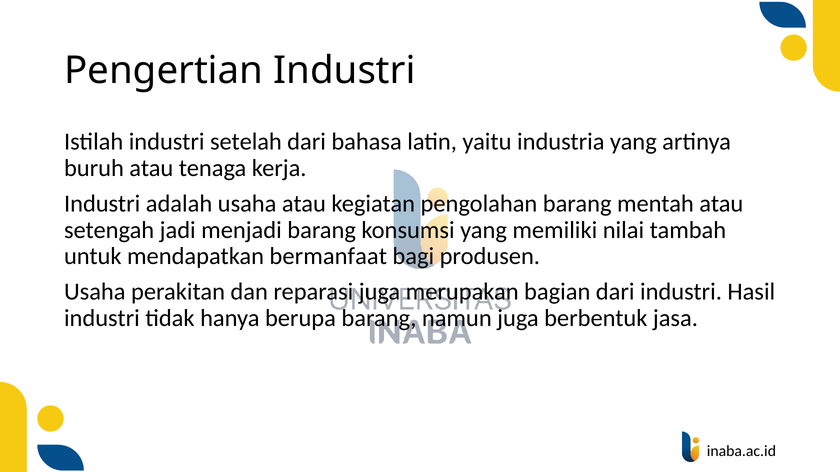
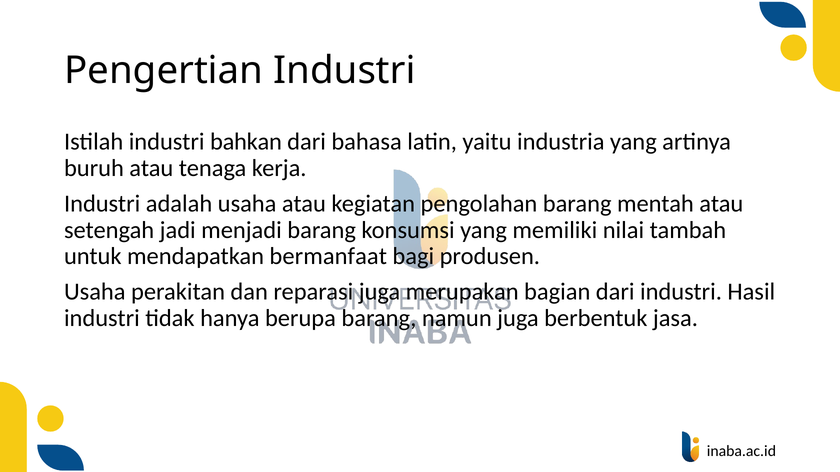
setelah: setelah -> bahkan
